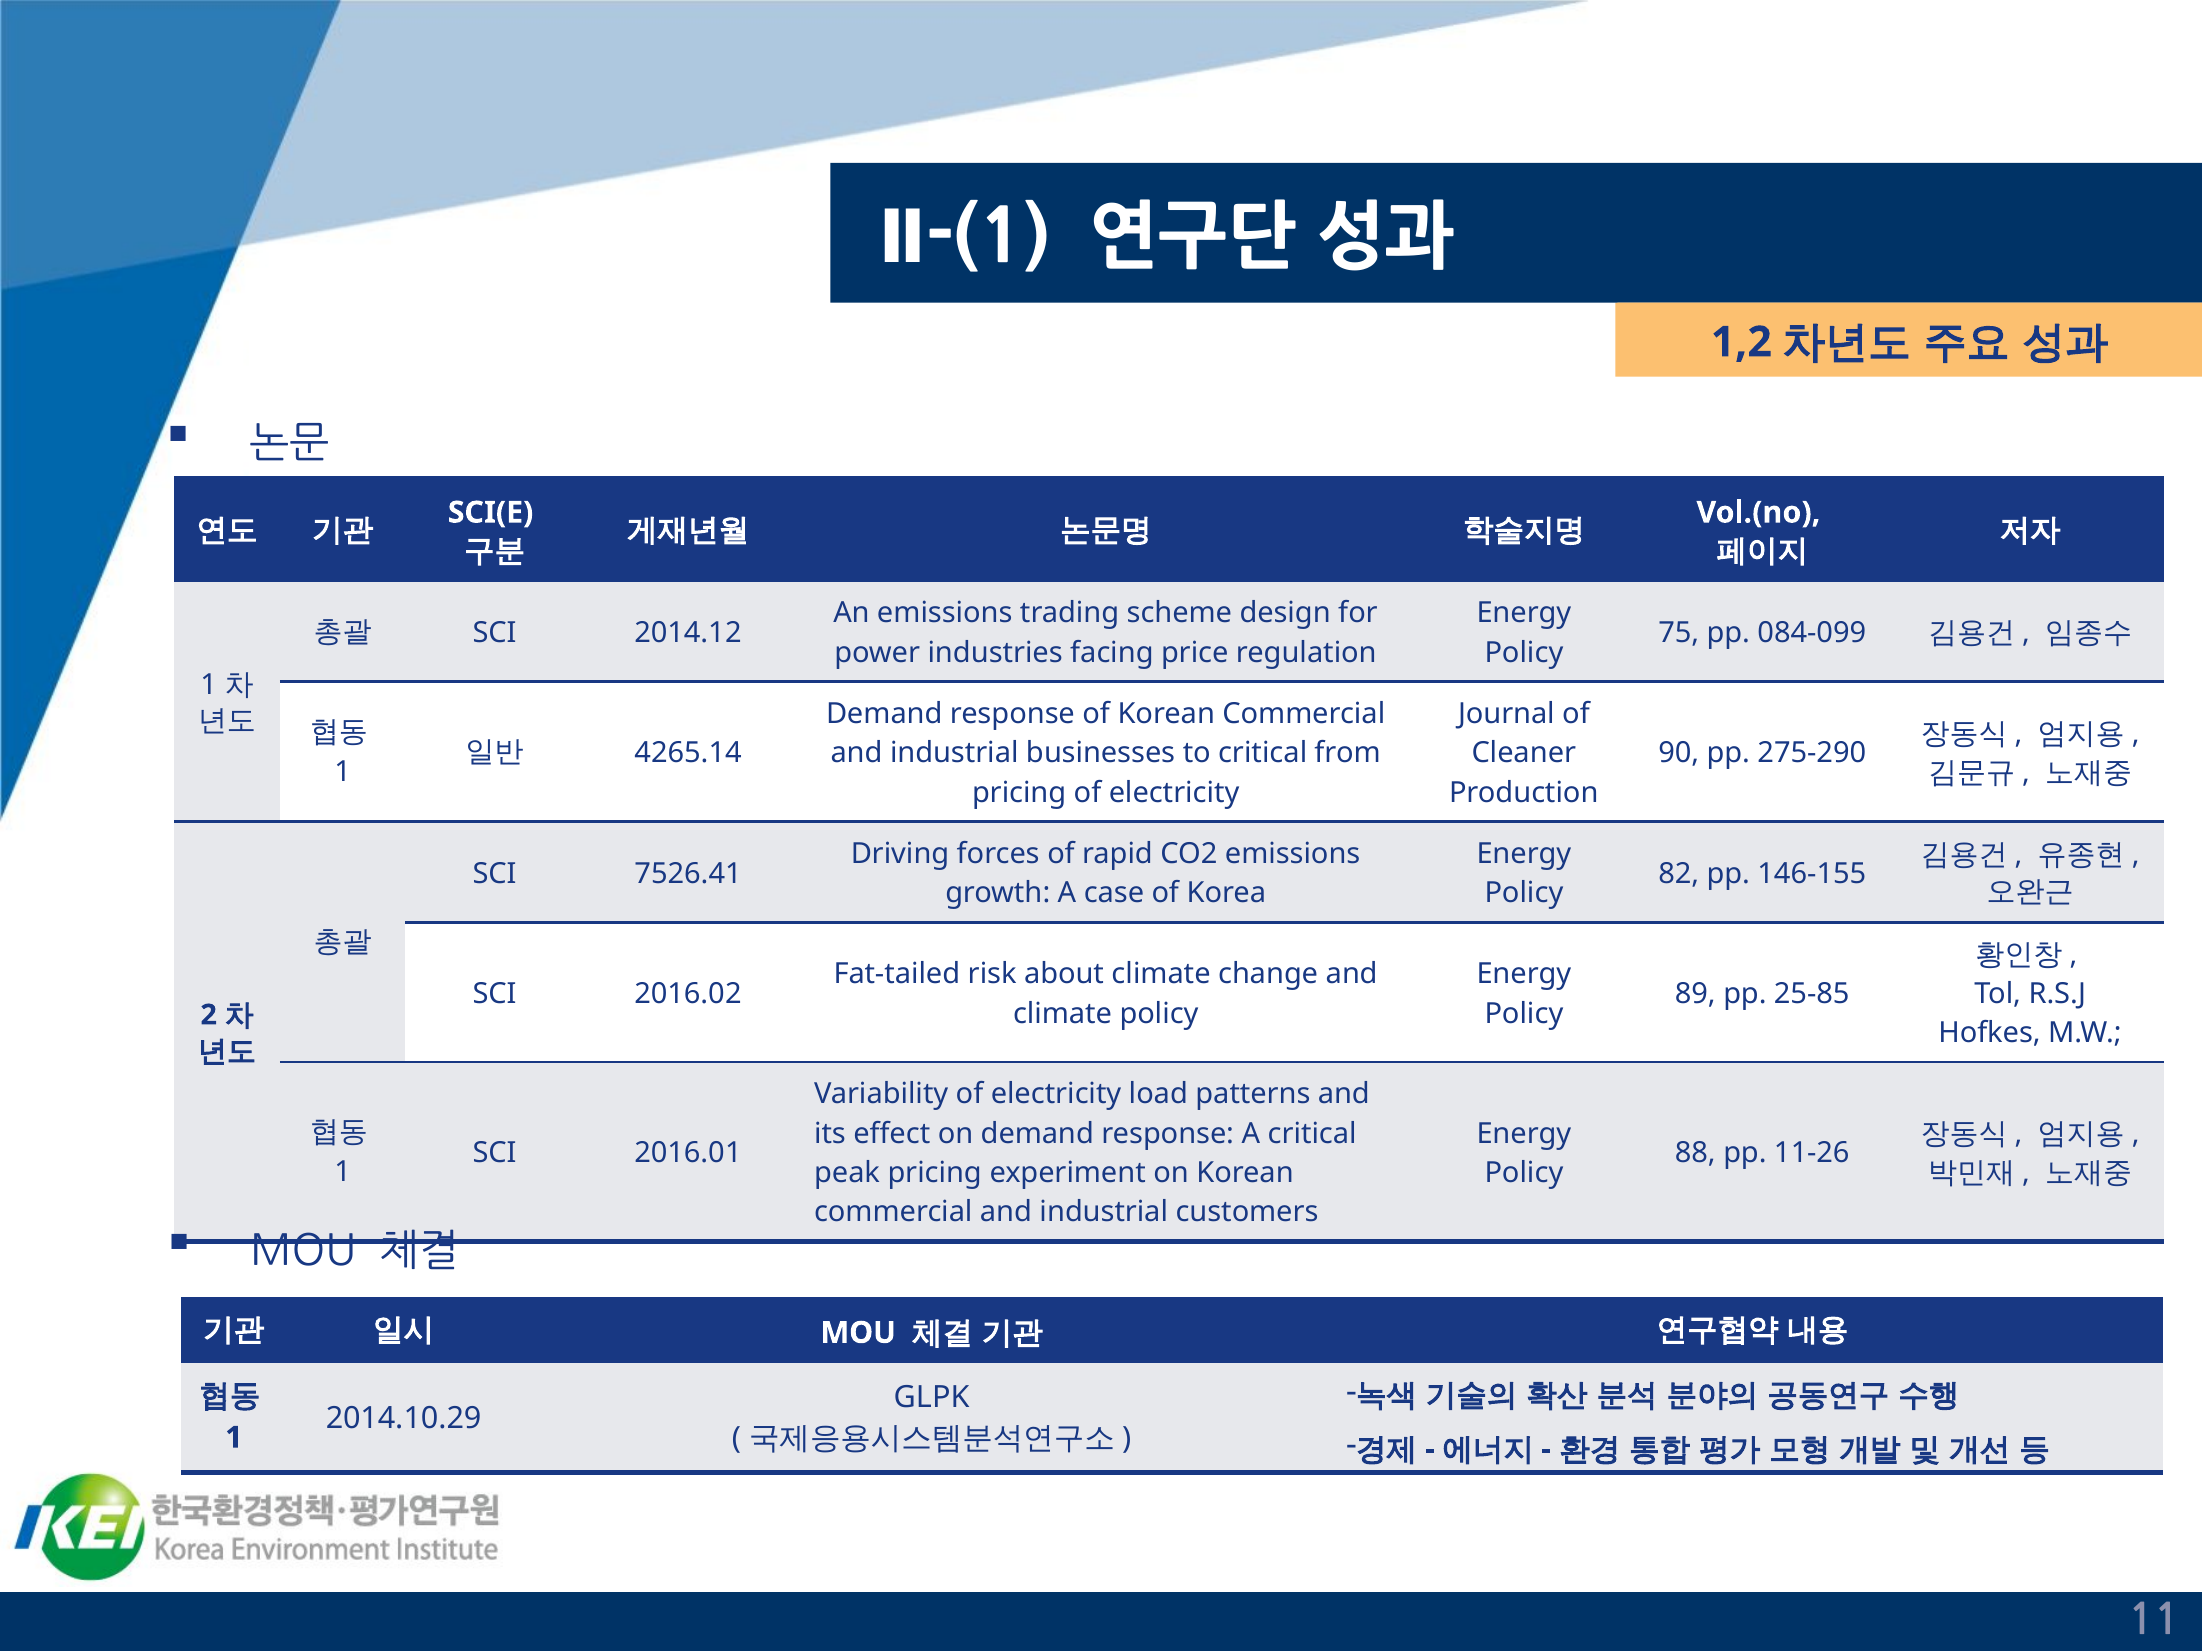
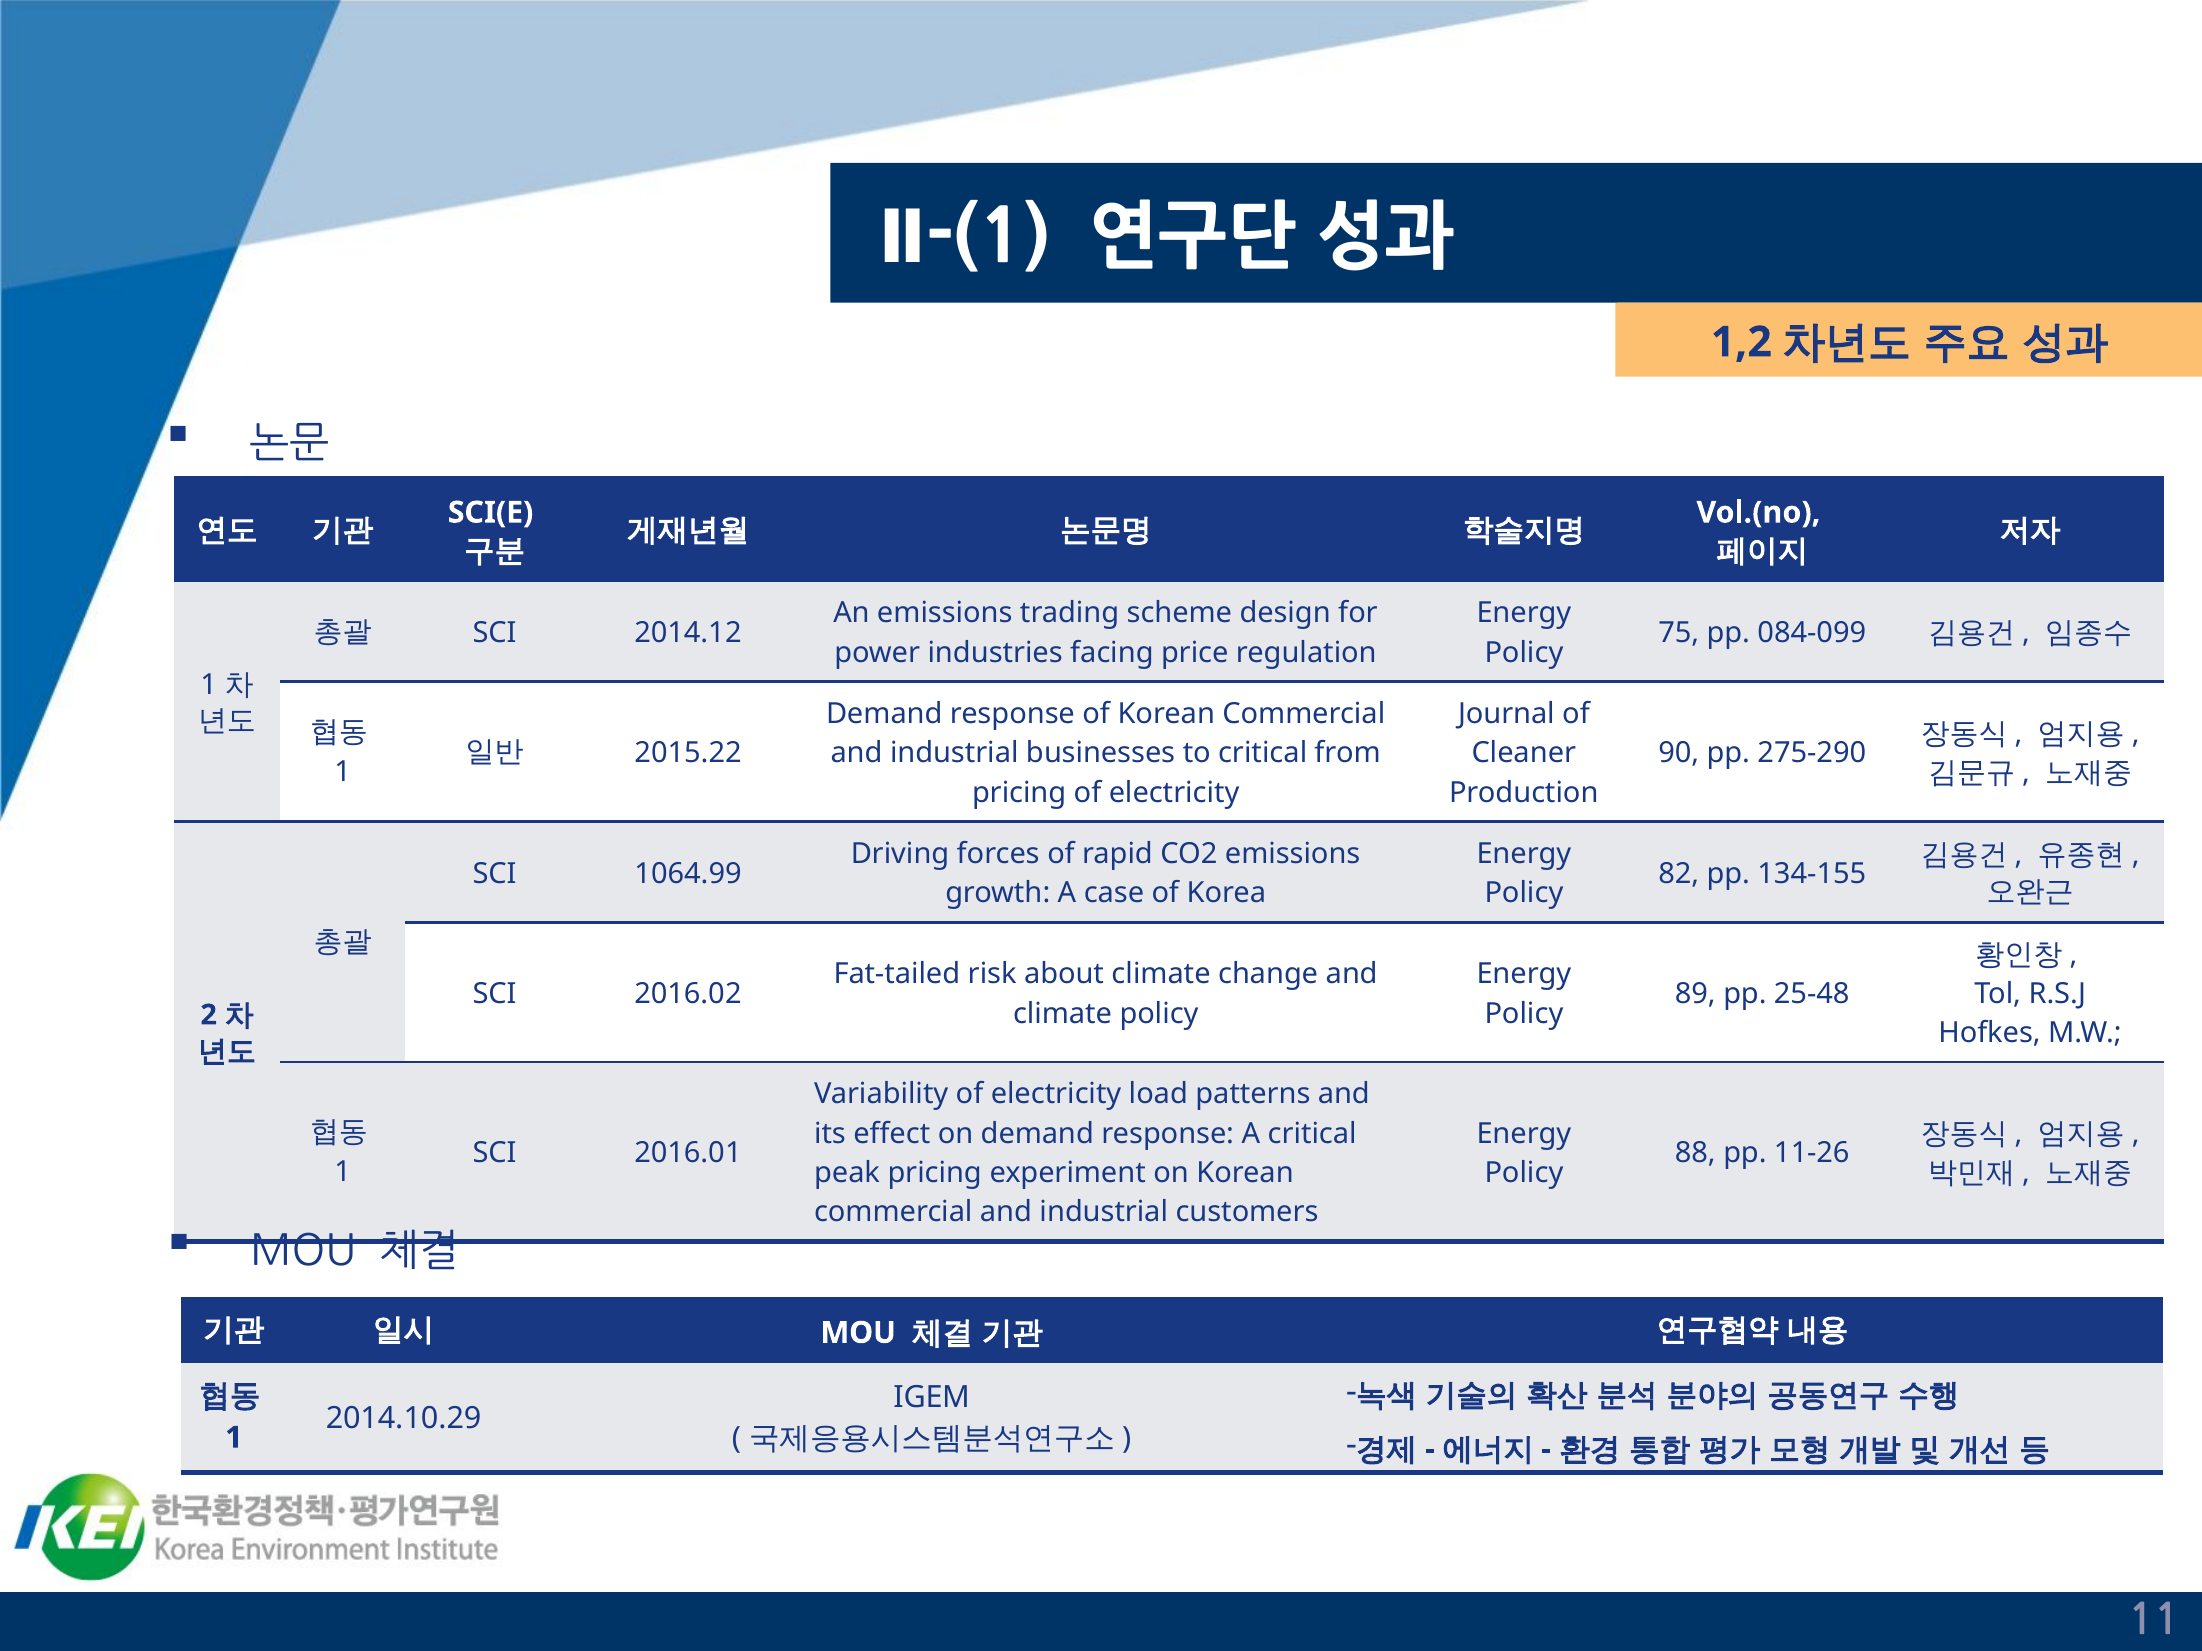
4265.14: 4265.14 -> 2015.22
7526.41: 7526.41 -> 1064.99
146-155: 146-155 -> 134-155
25-85: 25-85 -> 25-48
GLPK: GLPK -> IGEM
